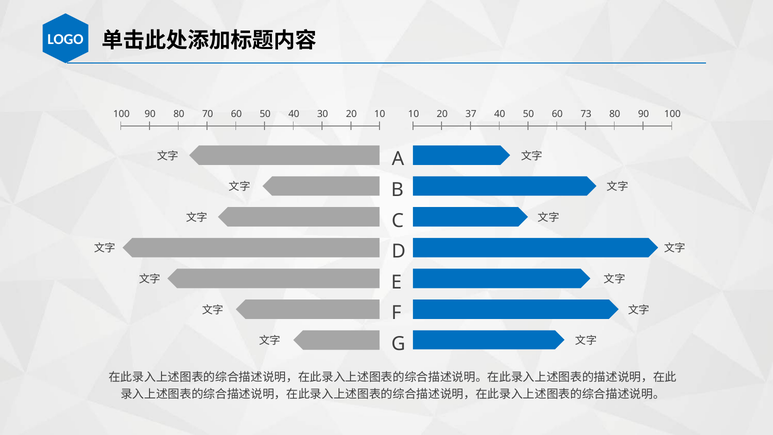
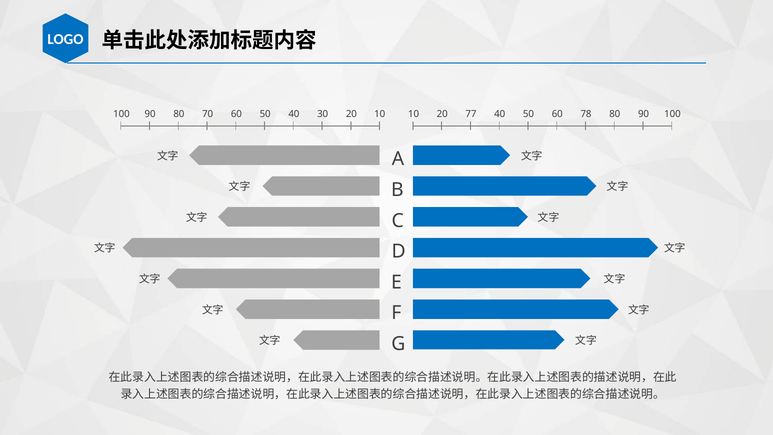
37: 37 -> 77
73: 73 -> 78
